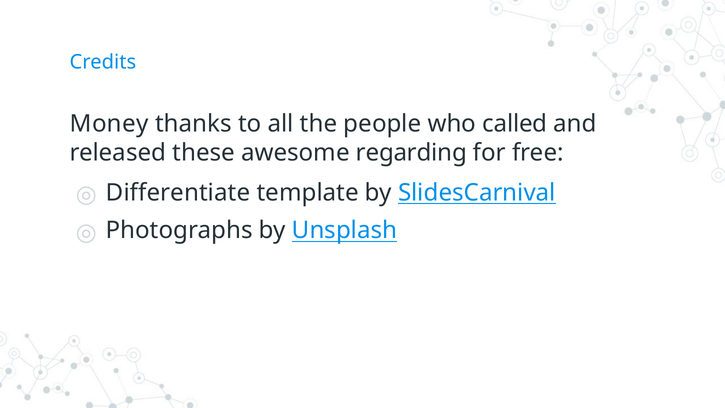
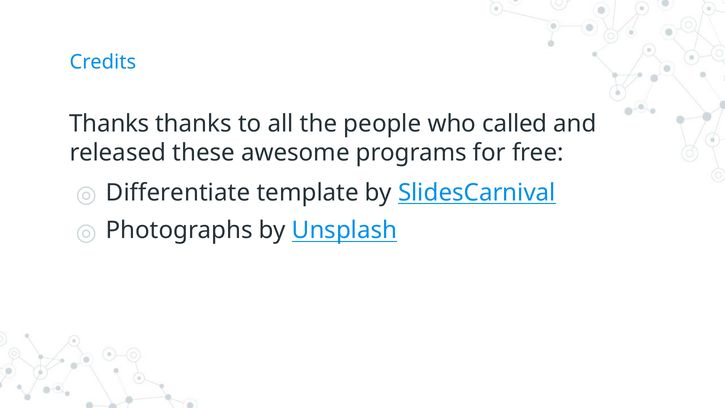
Money at (109, 123): Money -> Thanks
regarding: regarding -> programs
